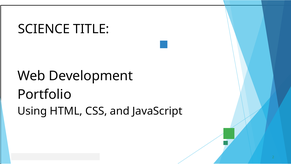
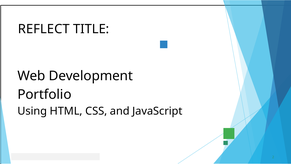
SCIENCE: SCIENCE -> REFLECT
